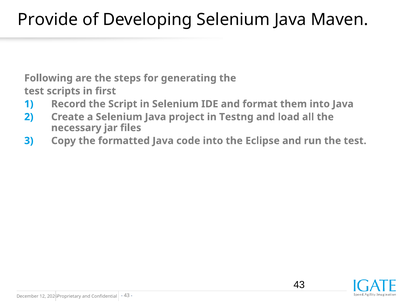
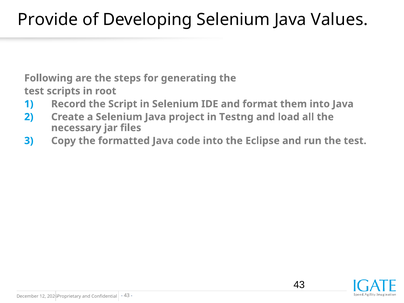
Maven: Maven -> Values
first: first -> root
